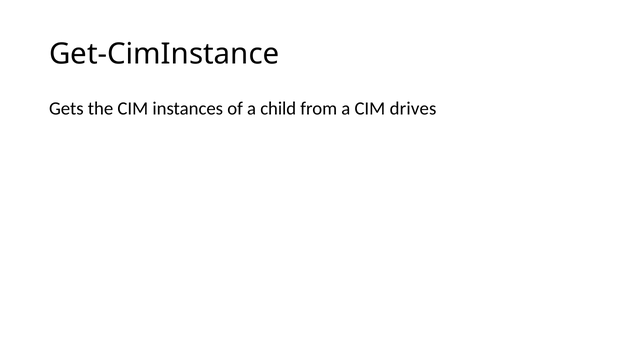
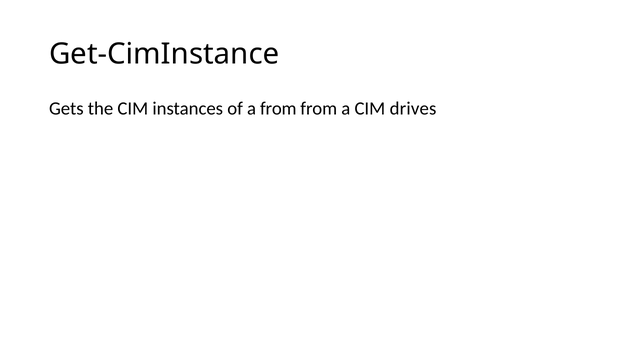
a child: child -> from
